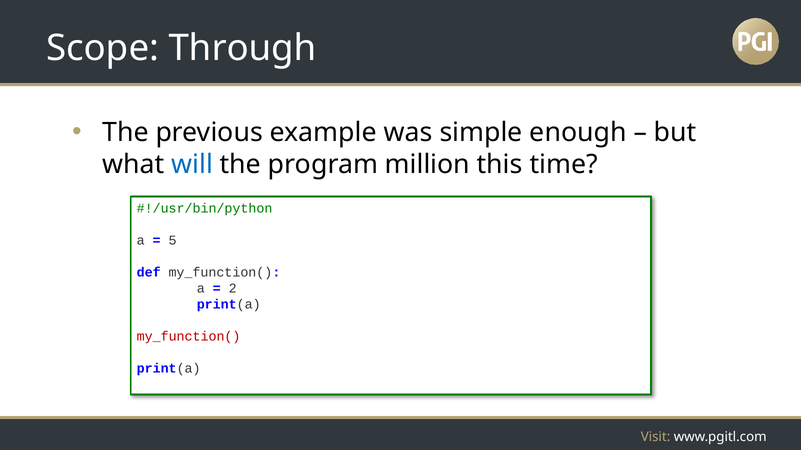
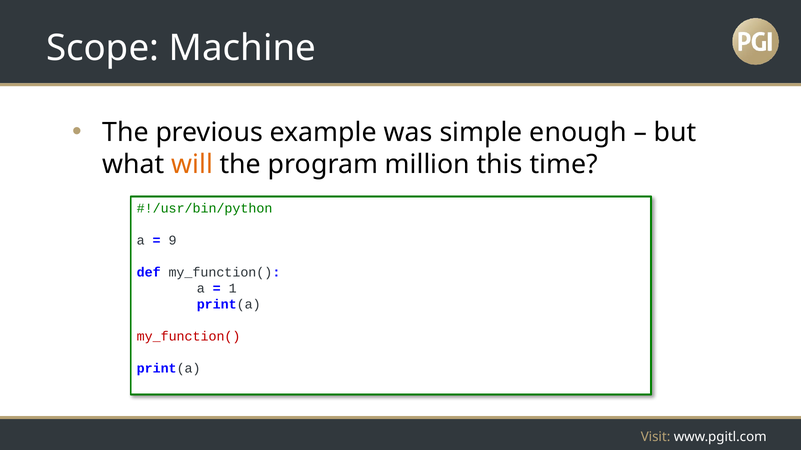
Through: Through -> Machine
will colour: blue -> orange
5: 5 -> 9
2: 2 -> 1
